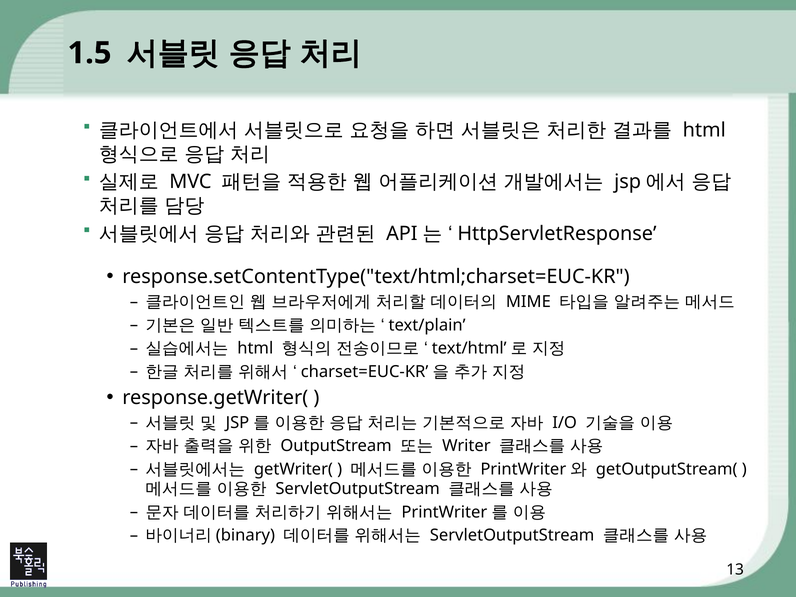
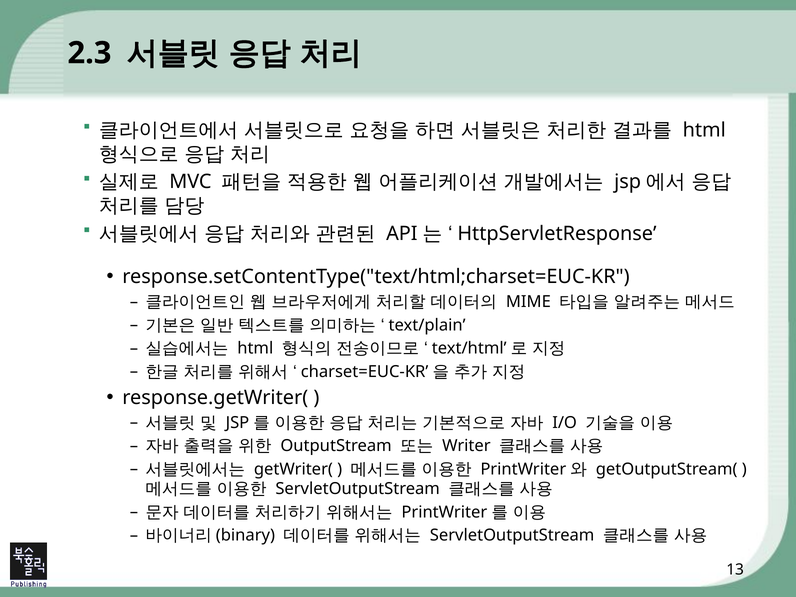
1.5: 1.5 -> 2.3
